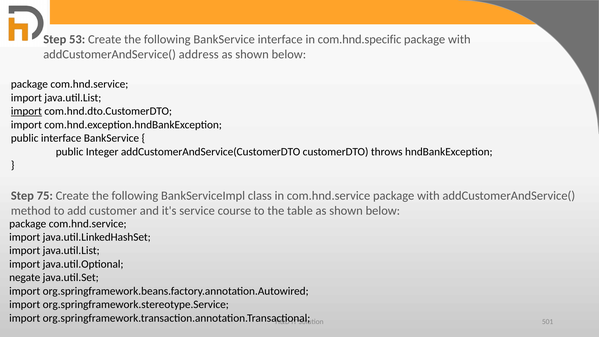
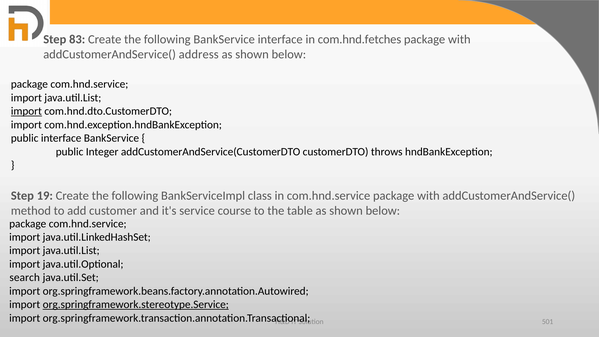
53: 53 -> 83
com.hnd.specific: com.hnd.specific -> com.hnd.fetches
75: 75 -> 19
negate: negate -> search
org.springframework.stereotype.Service underline: none -> present
